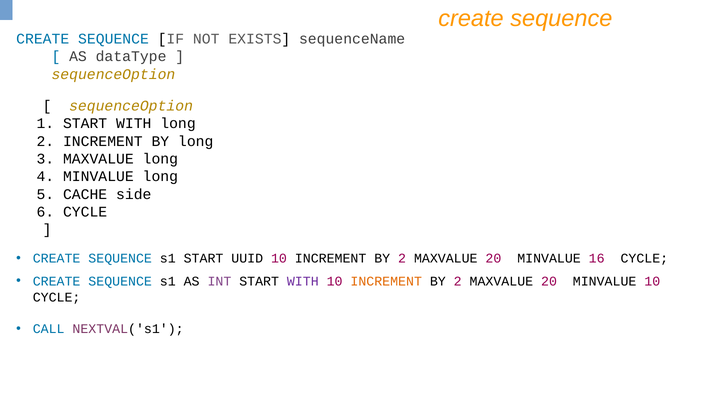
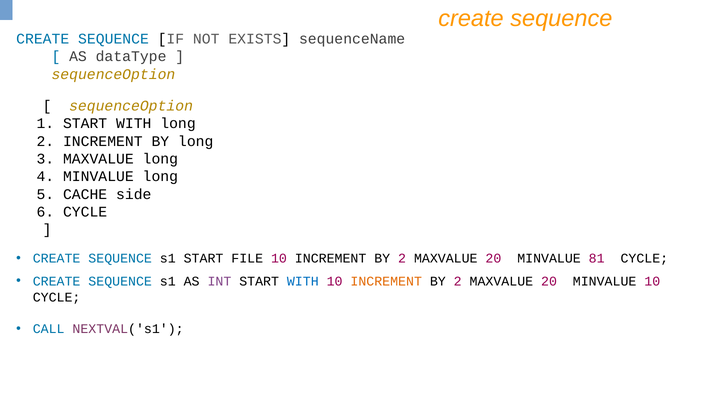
UUID: UUID -> FILE
16: 16 -> 81
WITH at (303, 281) colour: purple -> blue
